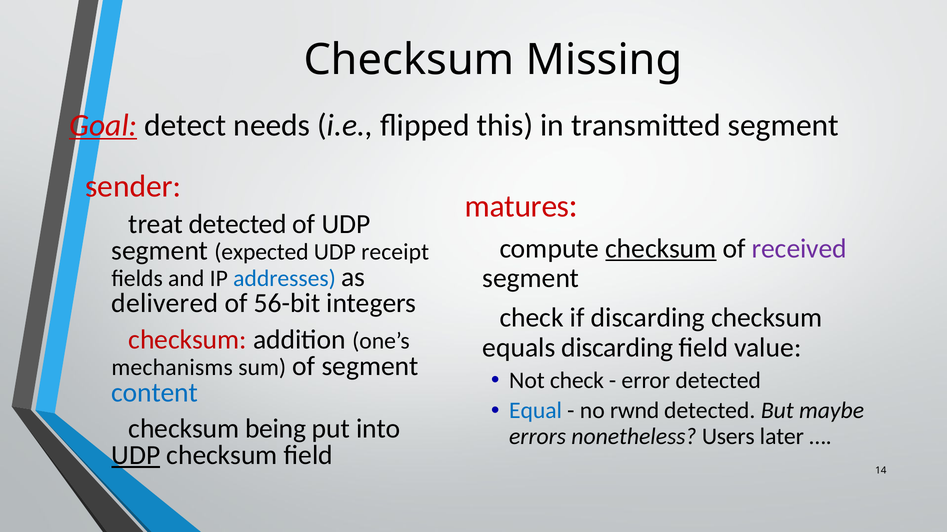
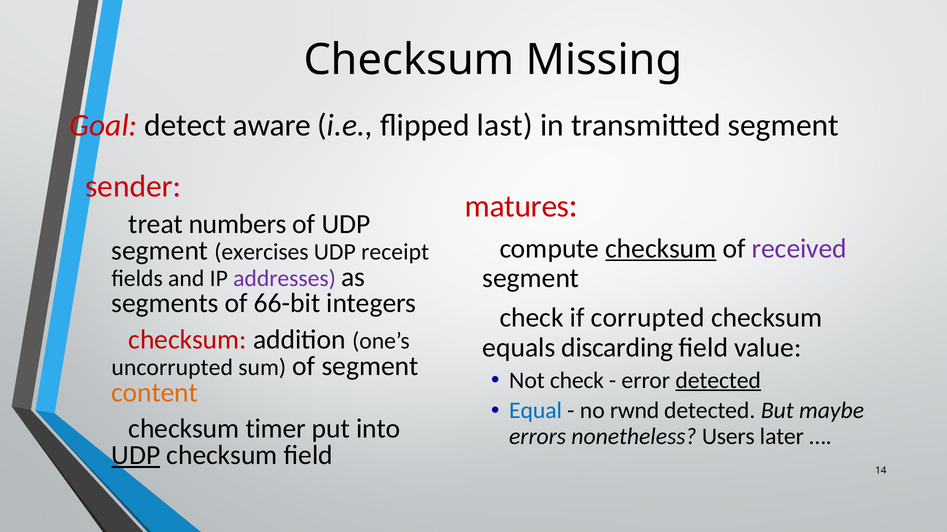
Goal underline: present -> none
needs: needs -> aware
this: this -> last
detected at (238, 224): detected -> numbers
expected: expected -> exercises
addresses colour: blue -> purple
delivered: delivered -> segments
56-bit: 56-bit -> 66-bit
if discarding: discarding -> corrupted
mechanisms: mechanisms -> uncorrupted
detected at (718, 381) underline: none -> present
content colour: blue -> orange
being: being -> timer
